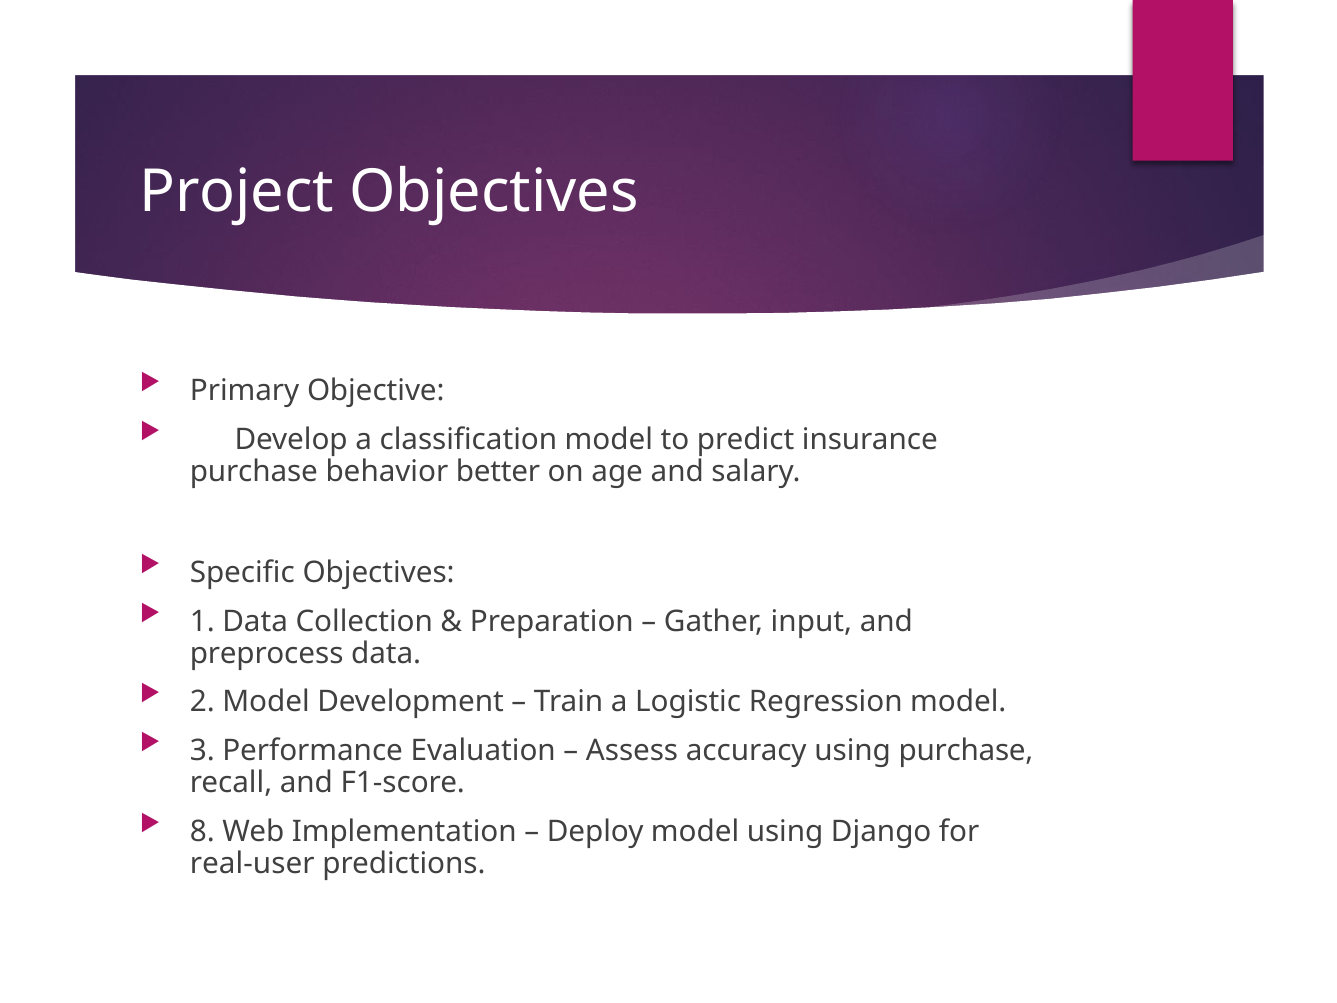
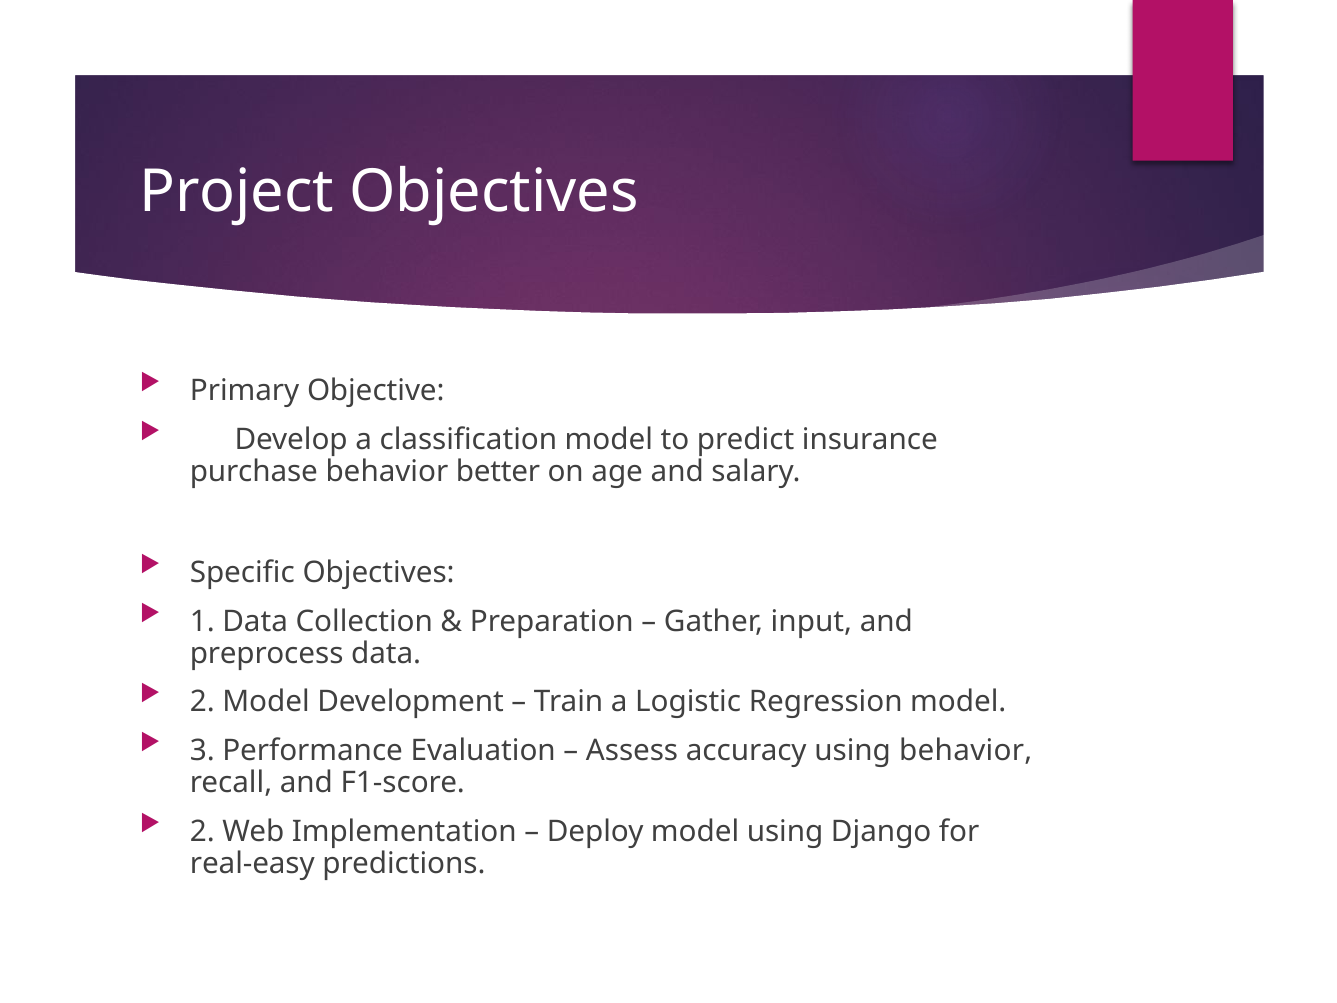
using purchase: purchase -> behavior
8 at (202, 831): 8 -> 2
real-user: real-user -> real-easy
